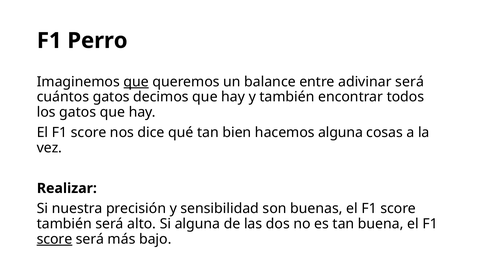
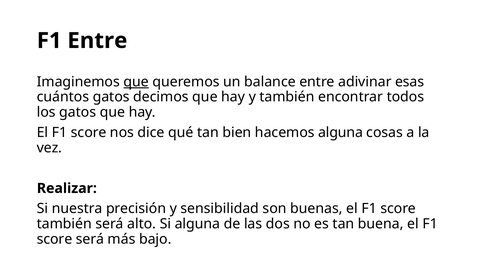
F1 Perro: Perro -> Entre
adivinar será: será -> esas
score at (55, 239) underline: present -> none
